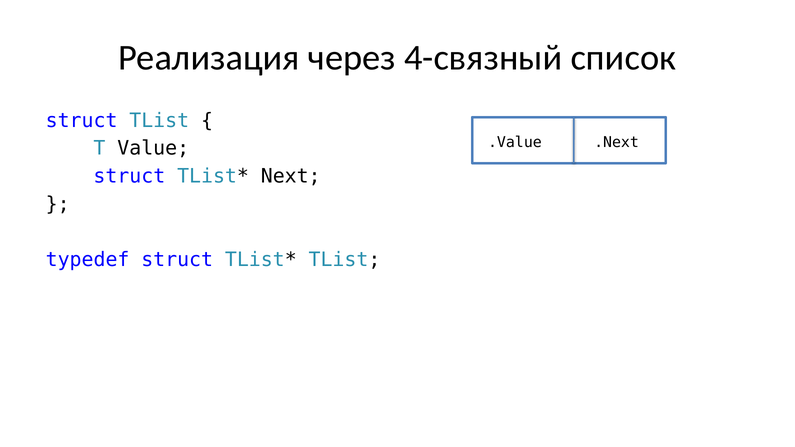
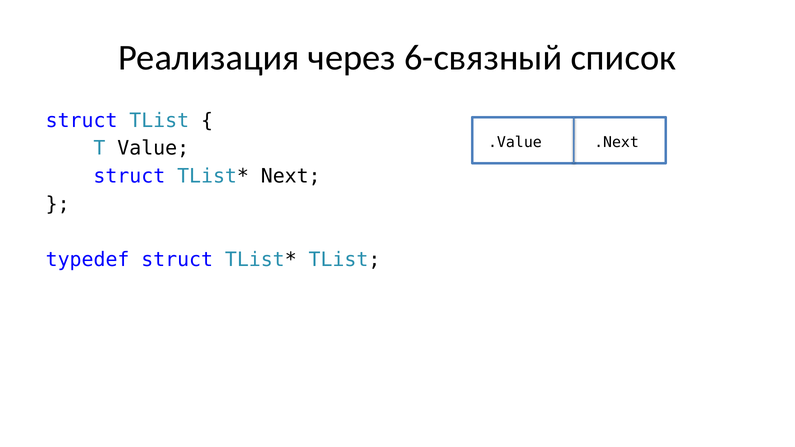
4-связный: 4-связный -> 6-связный
